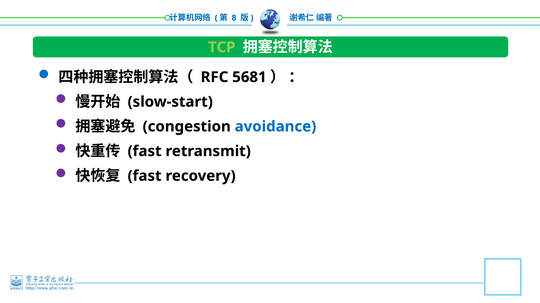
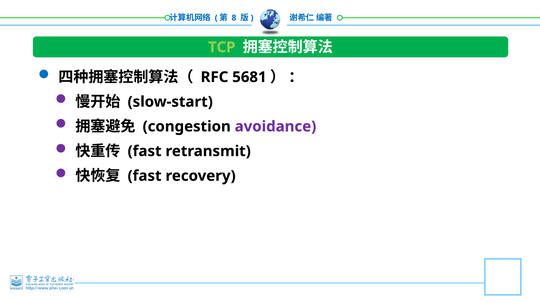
avoidance colour: blue -> purple
